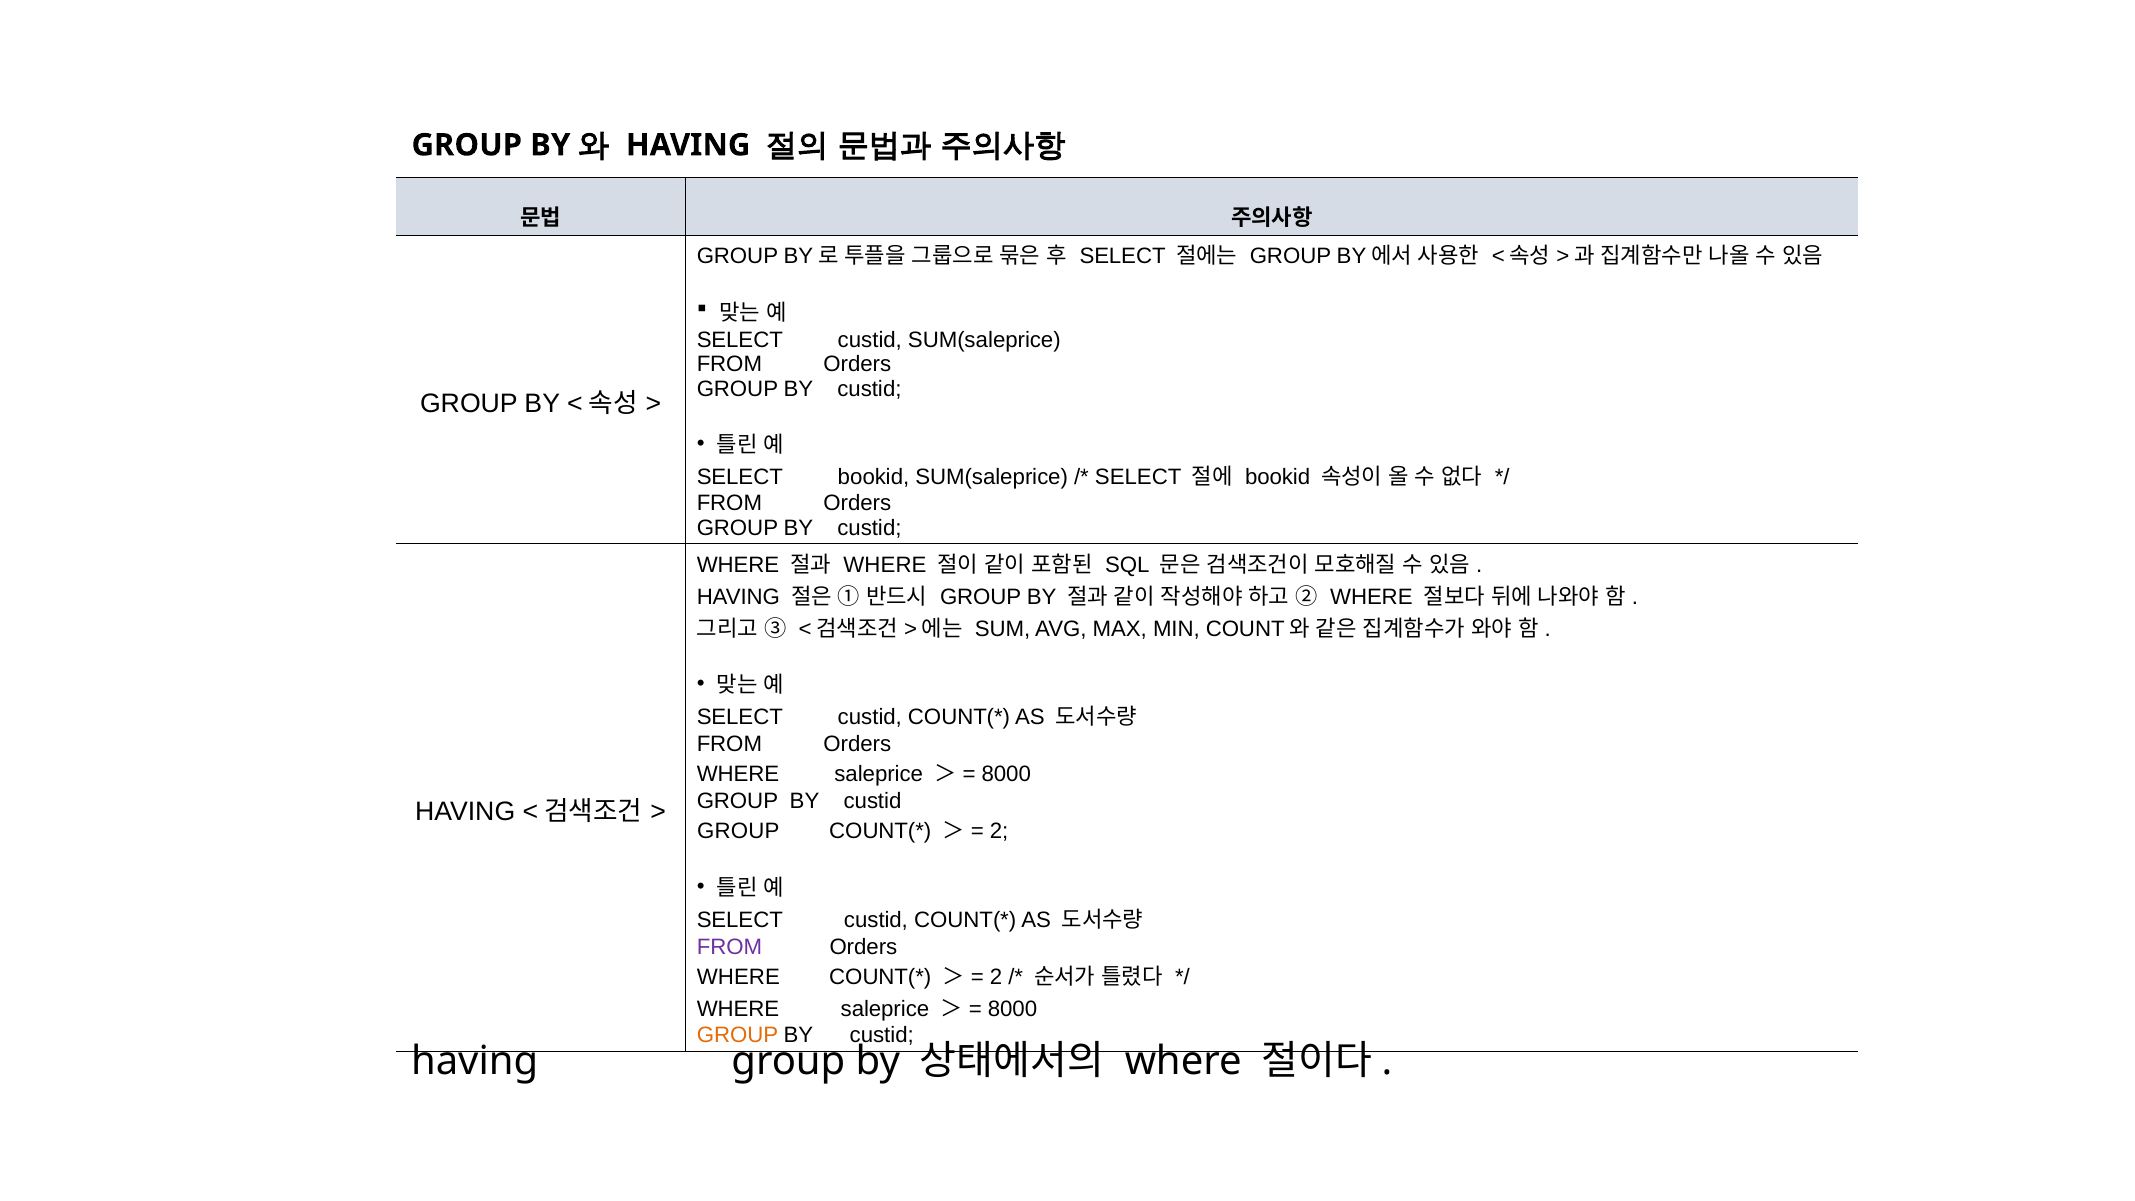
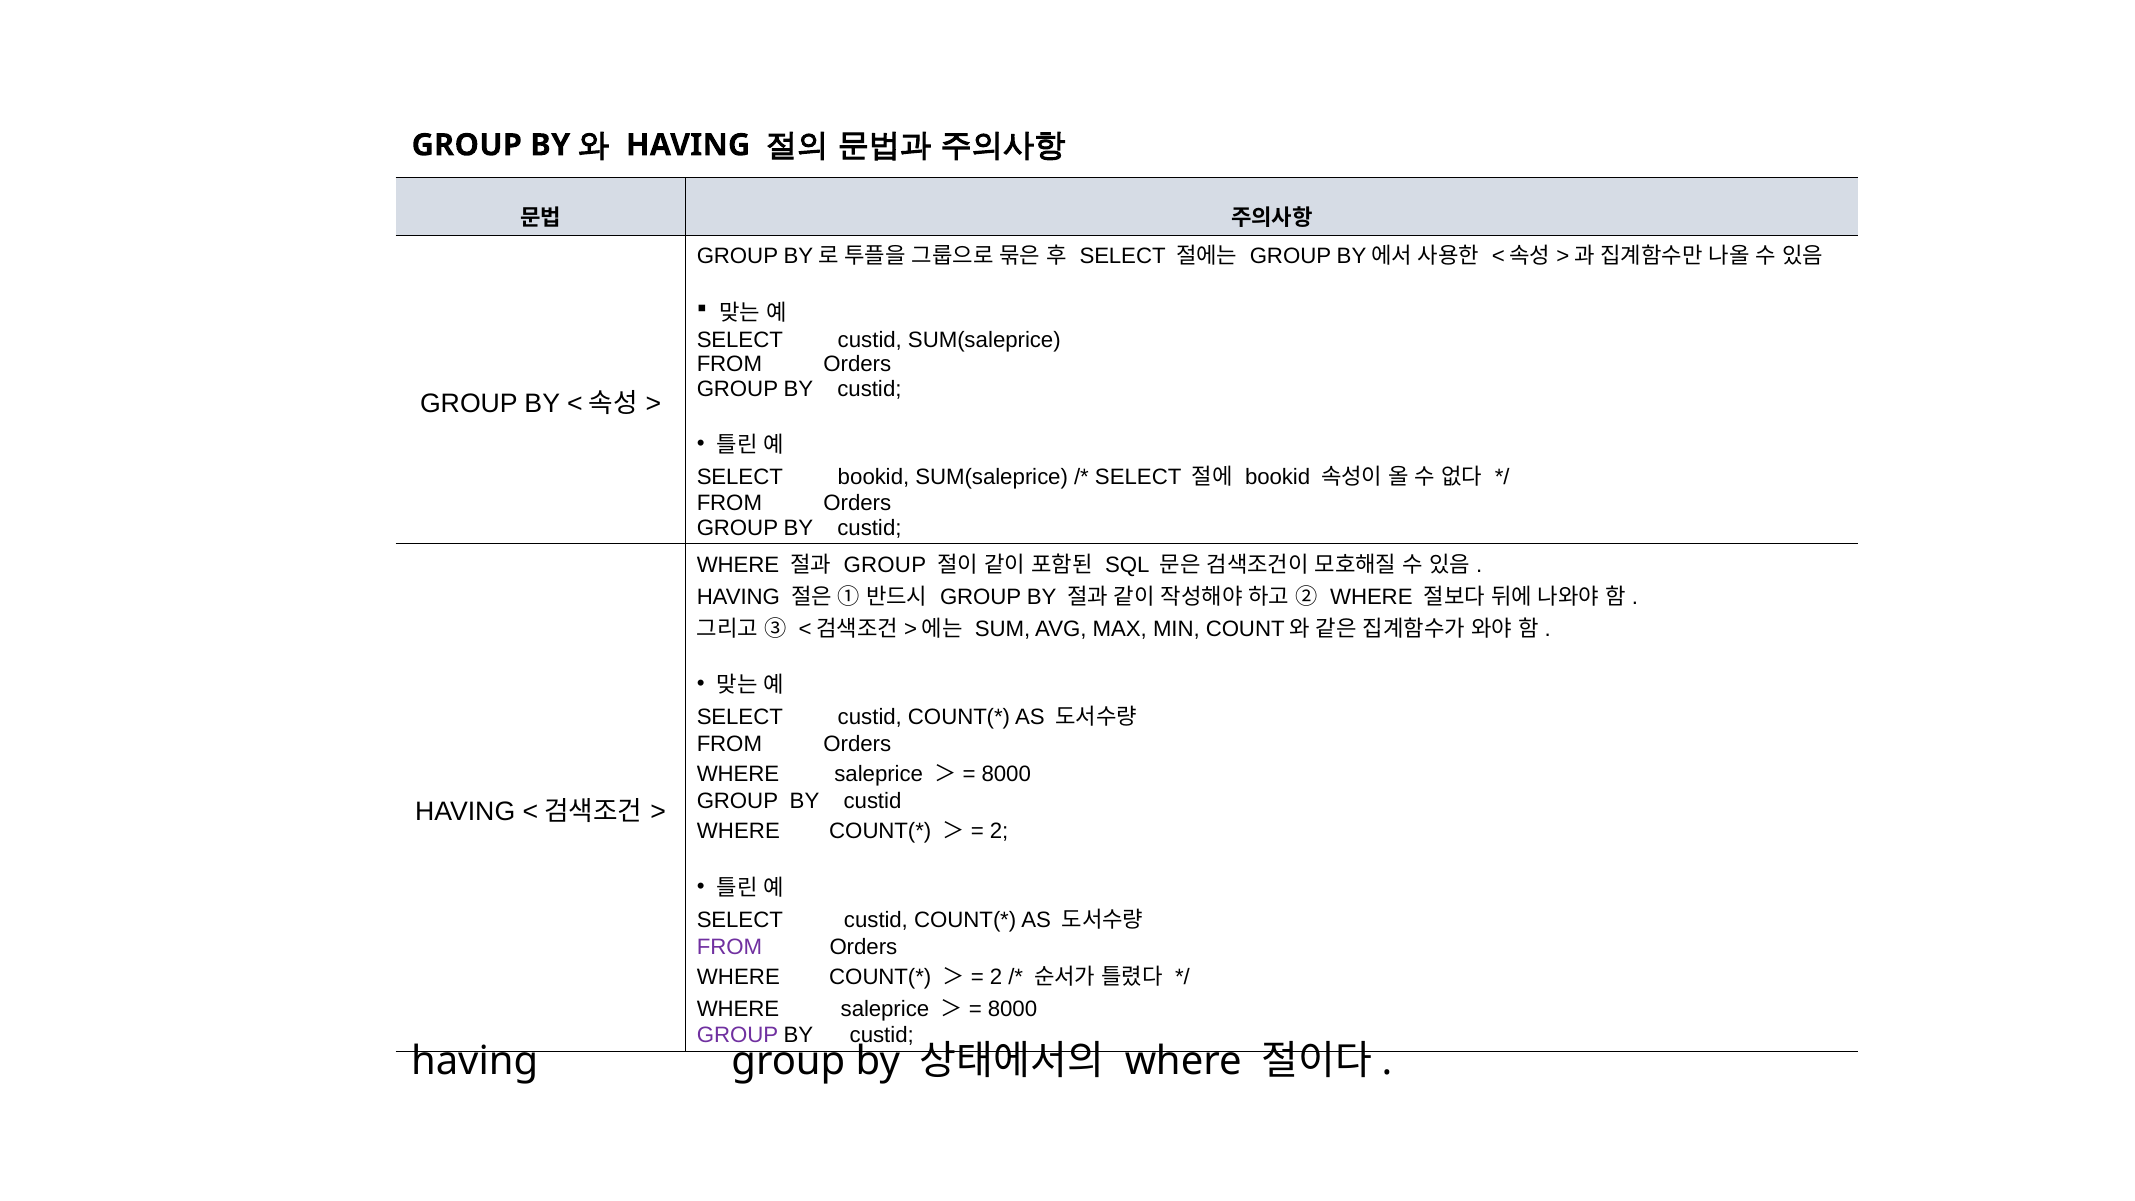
WHERE at (885, 565): WHERE -> GROUP
GROUP at (738, 831): GROUP -> WHERE
GROUP at (737, 1036) colour: orange -> purple
